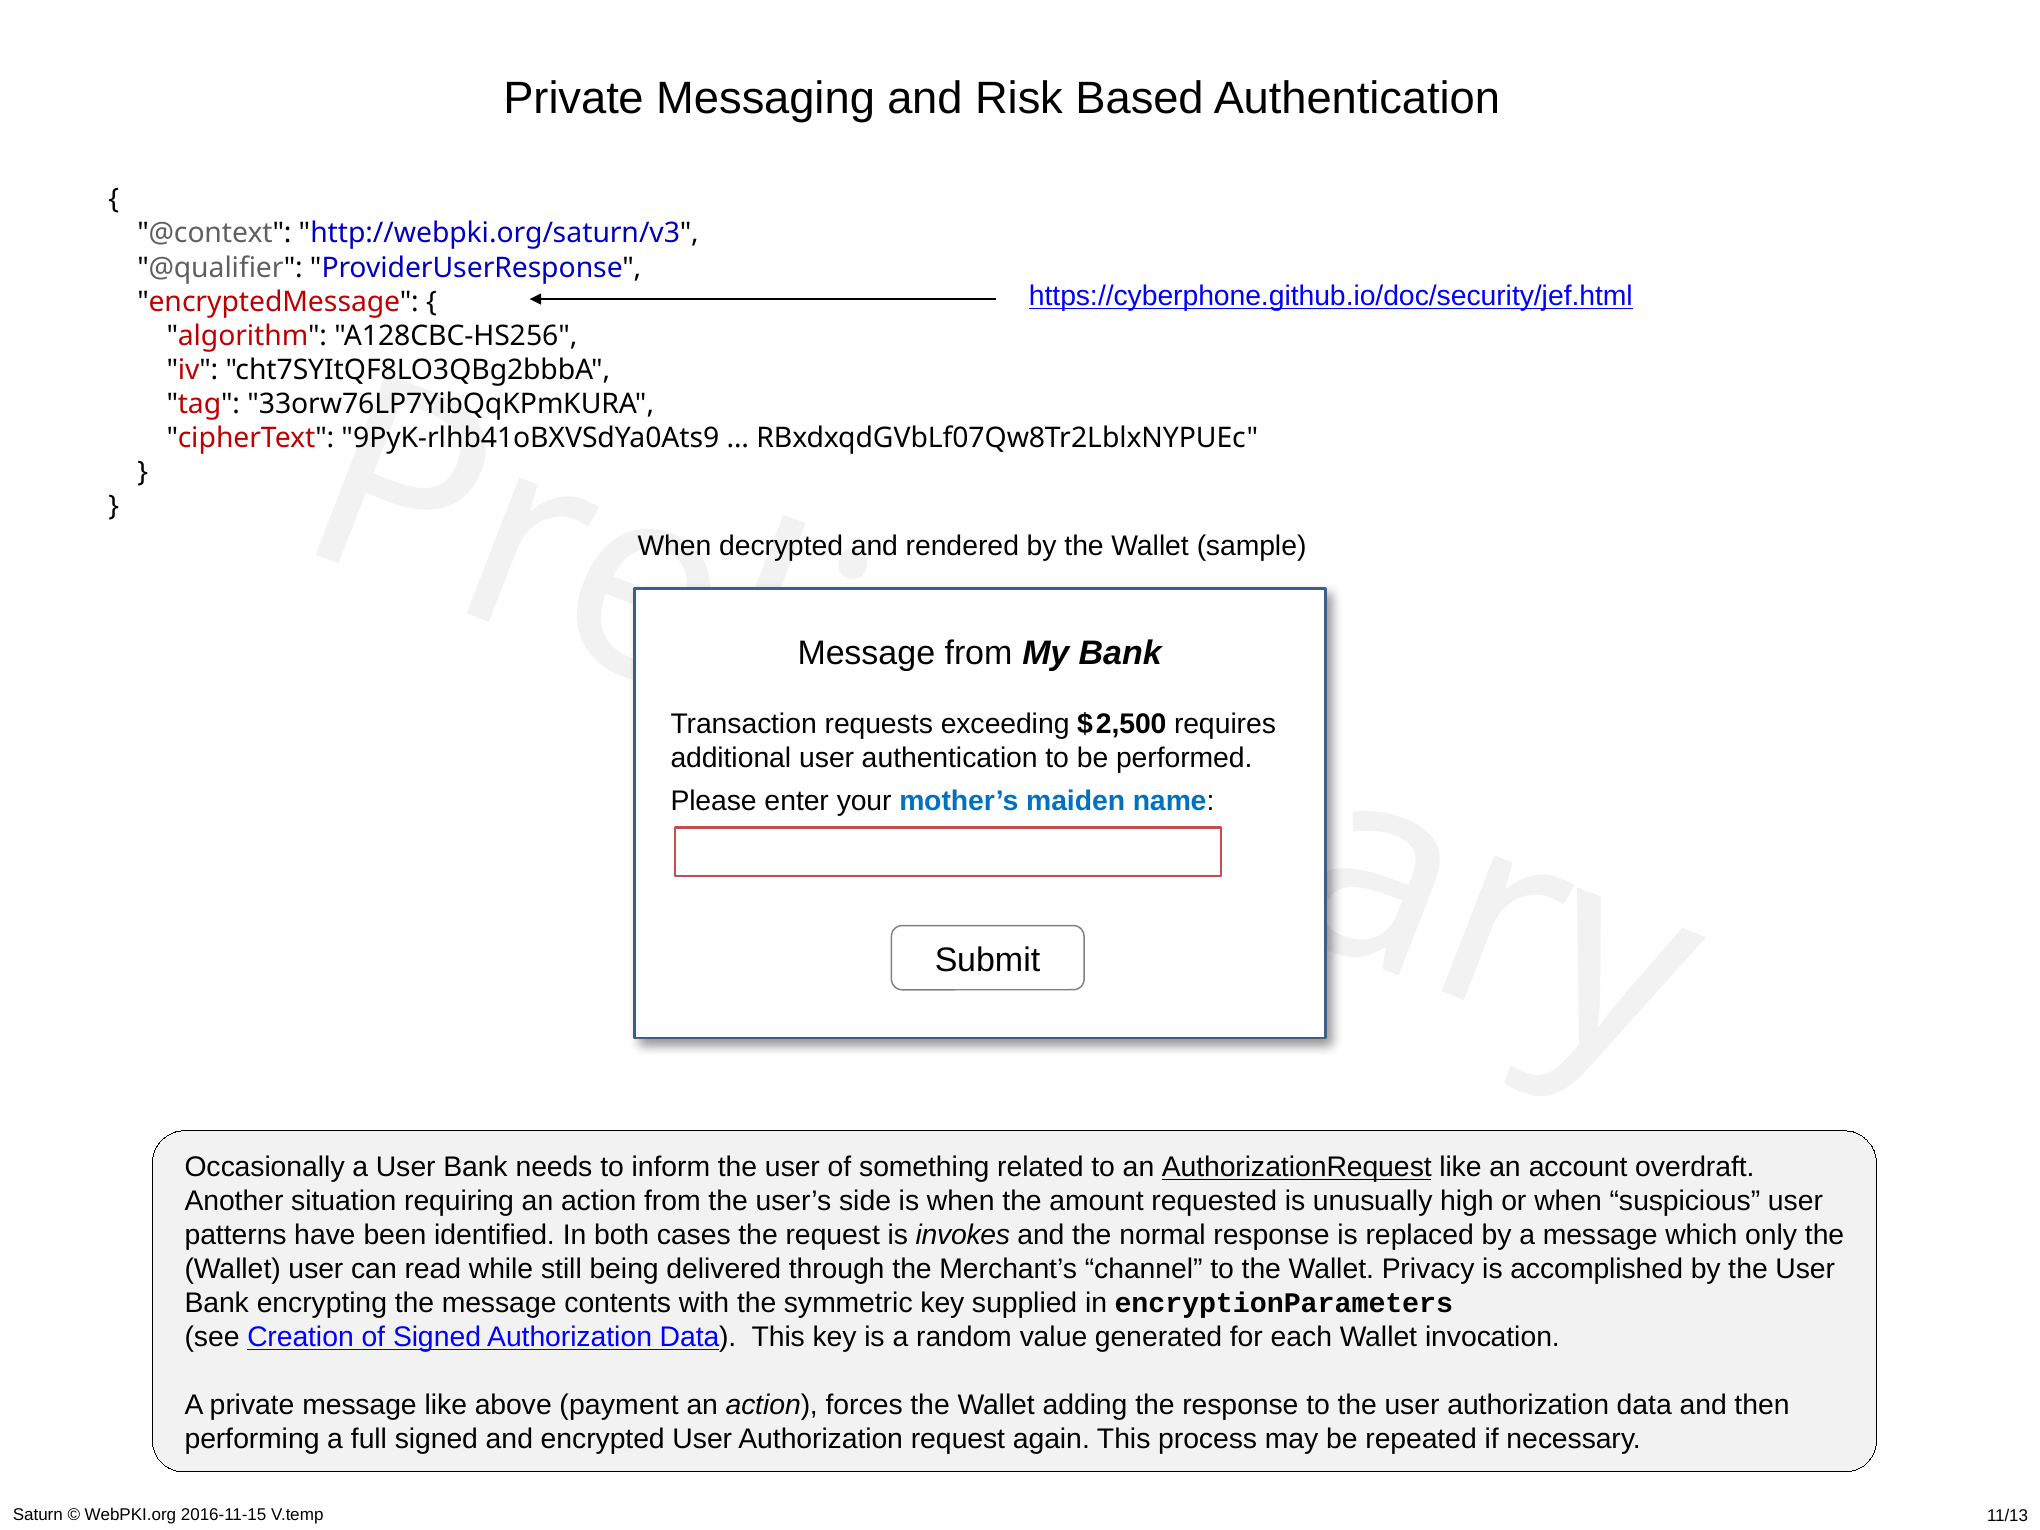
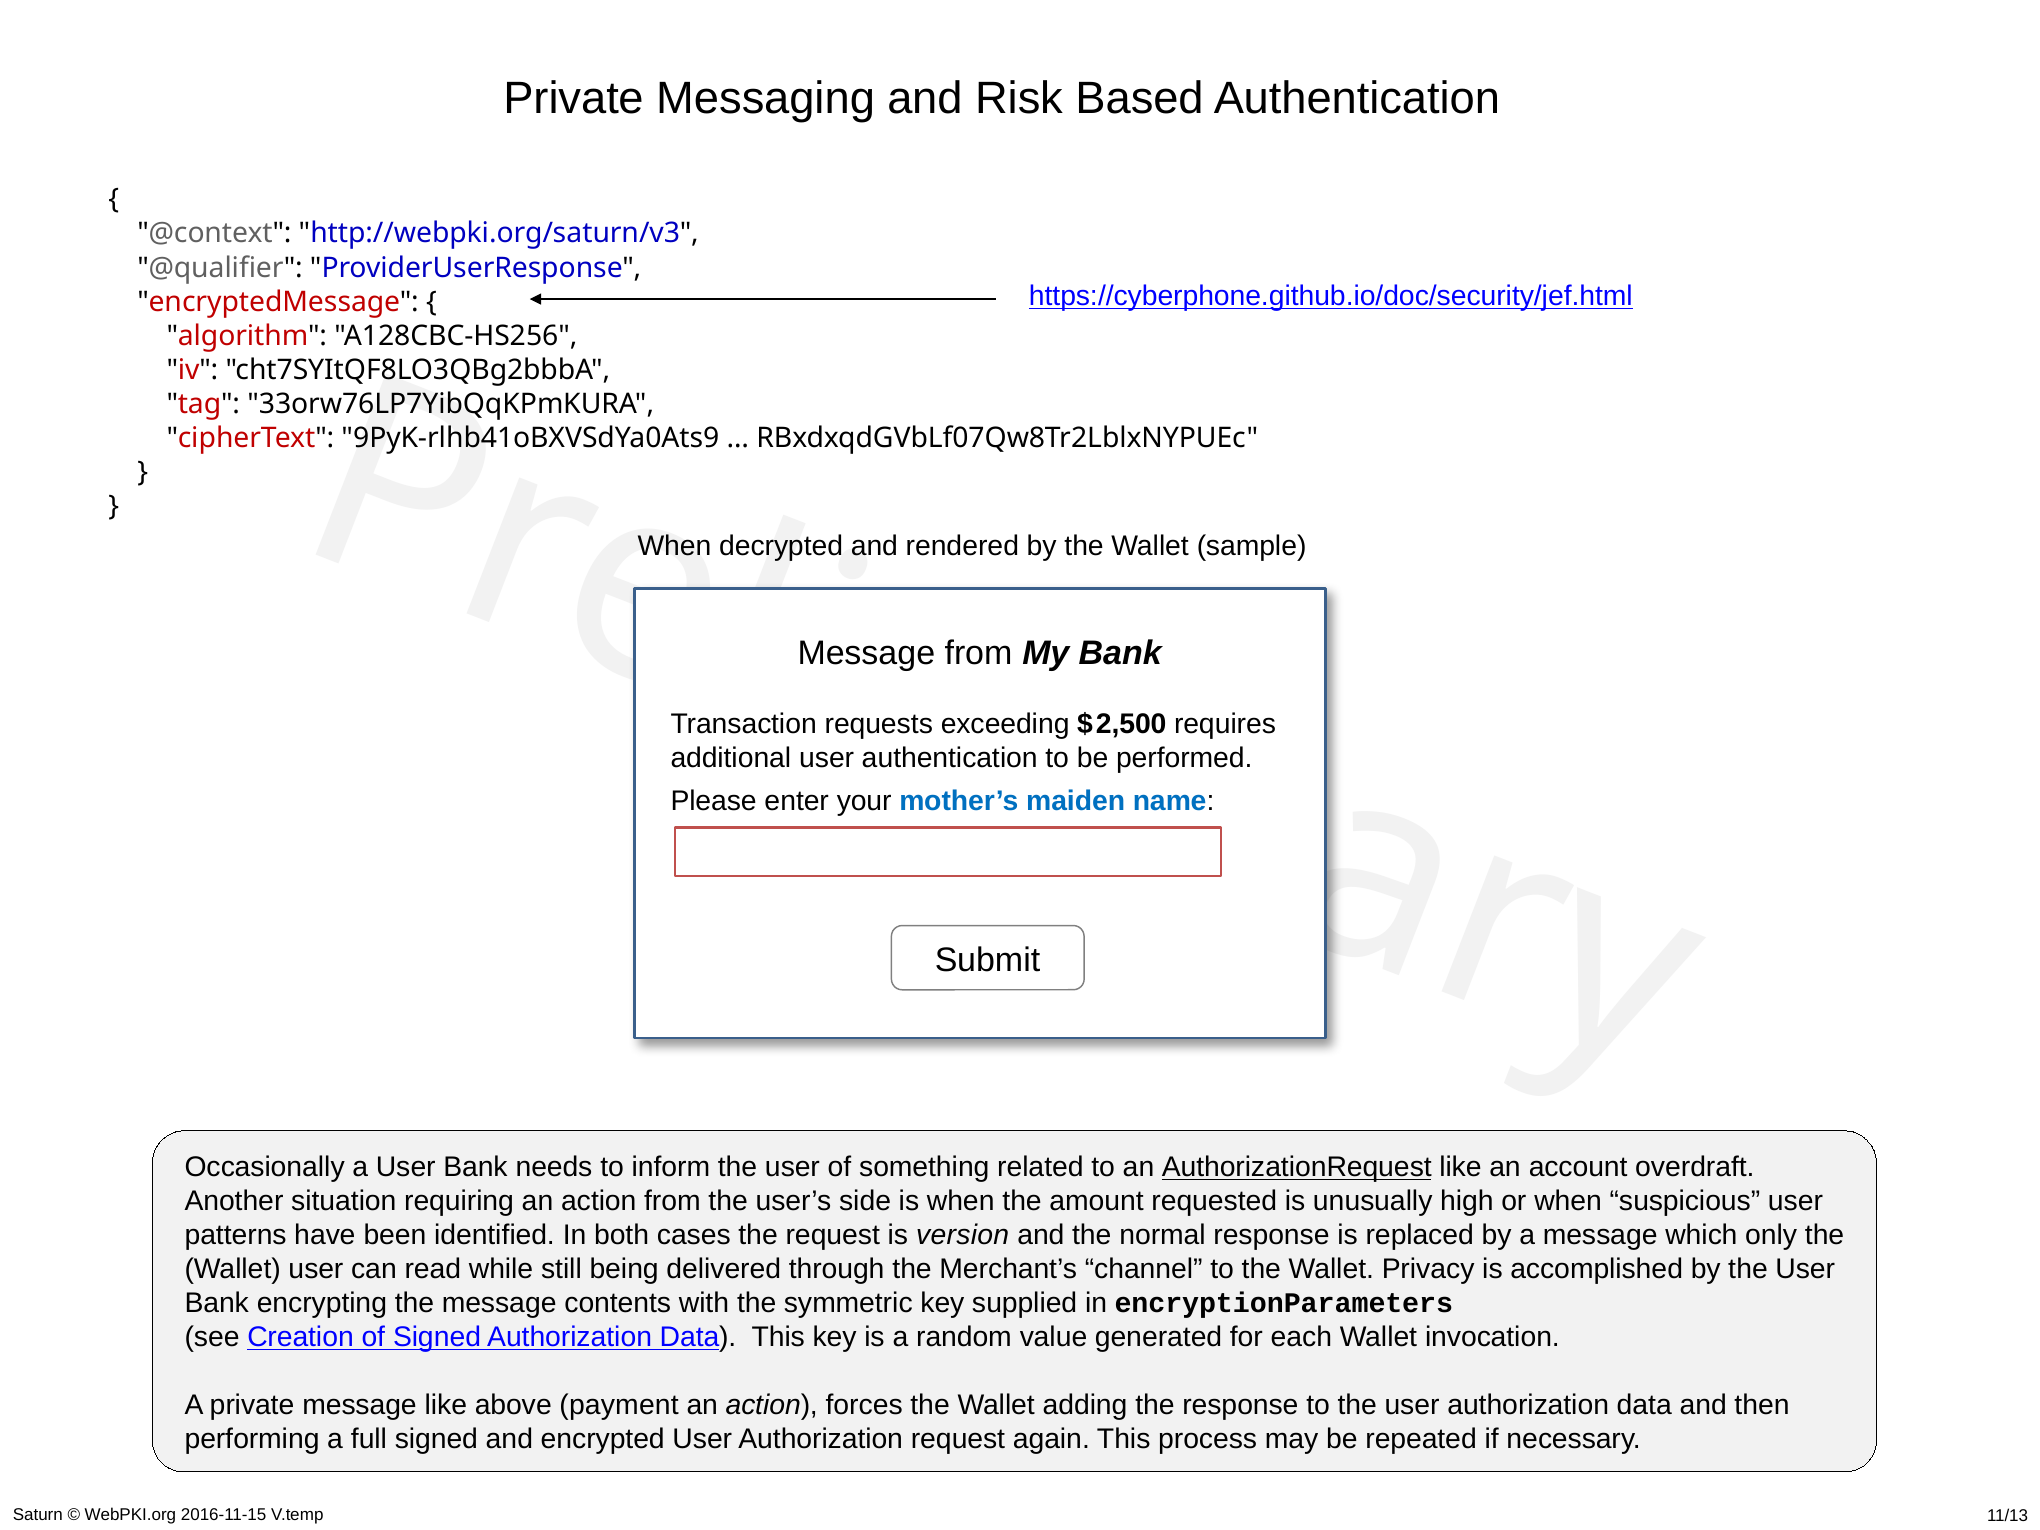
invokes: invokes -> version
